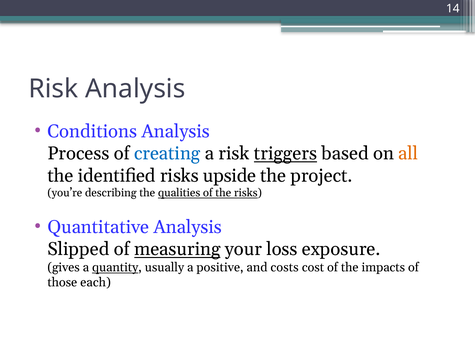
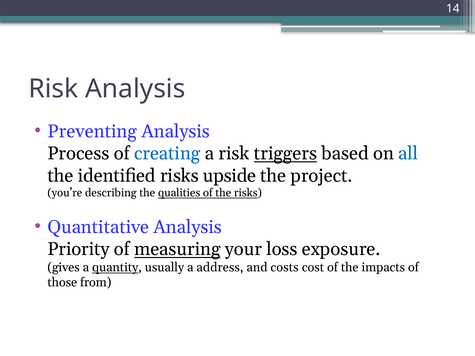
Conditions: Conditions -> Preventing
all colour: orange -> blue
Slipped: Slipped -> Priority
positive: positive -> address
each: each -> from
